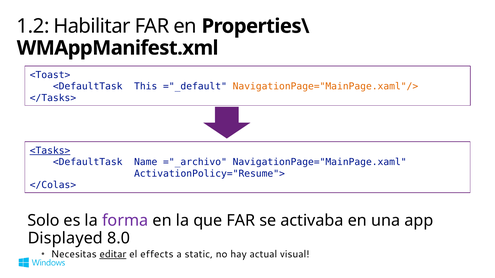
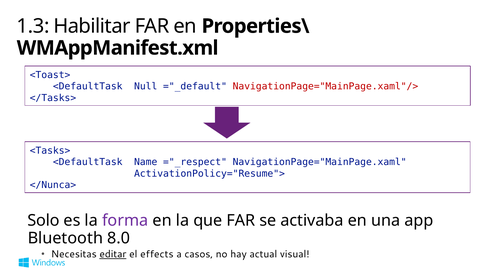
1.2: 1.2 -> 1.3
This: This -> Null
NavigationPage="MainPage.xaml"/> colour: orange -> red
<Tasks> underline: present -> none
="_archivo: ="_archivo -> ="_respect
</Colas>: </Colas> -> </Nunca>
Displayed: Displayed -> Bluetooth
static: static -> casos
